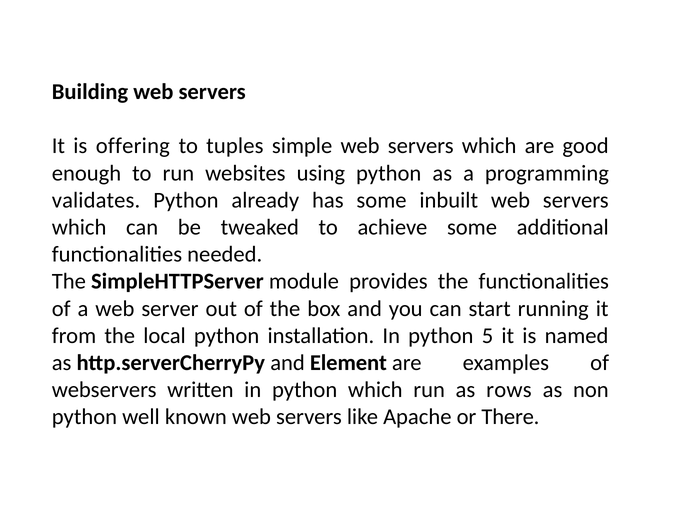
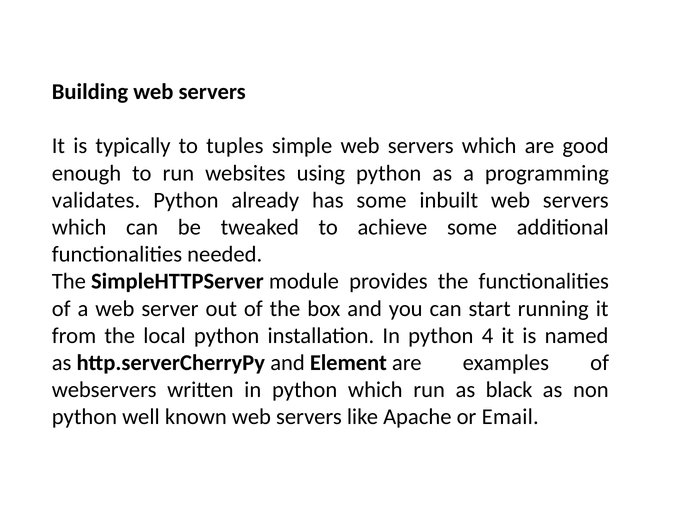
offering: offering -> typically
5: 5 -> 4
rows: rows -> black
There: There -> Email
